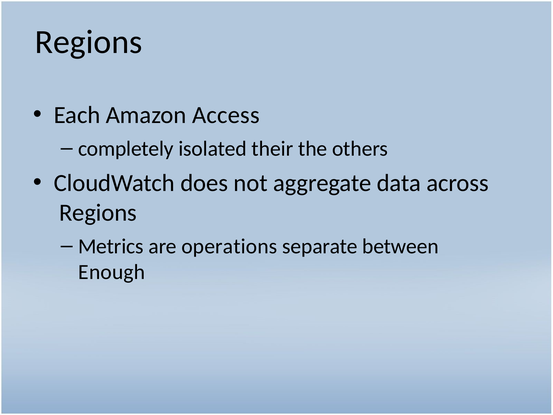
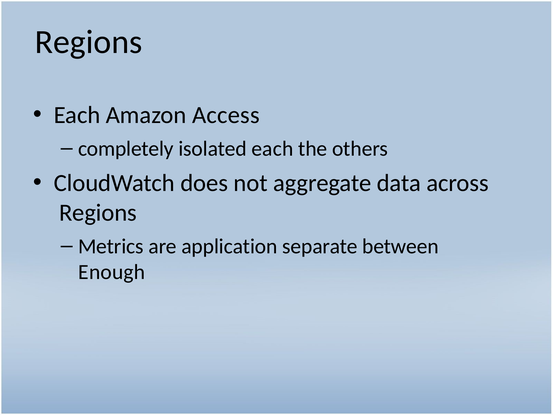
isolated their: their -> each
operations: operations -> application
